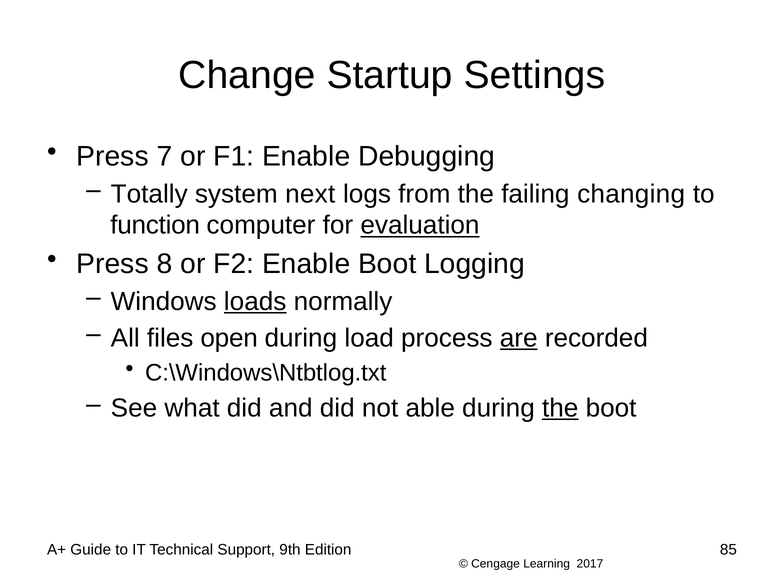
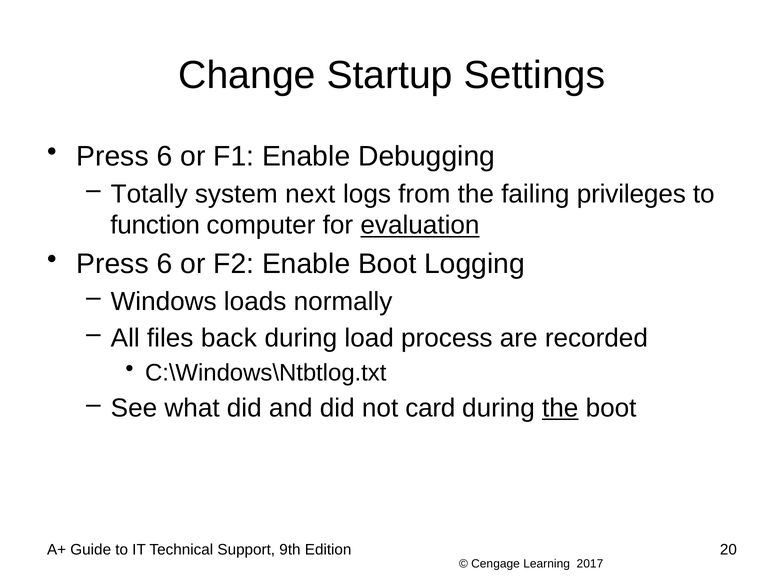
7 at (164, 156): 7 -> 6
changing: changing -> privileges
8 at (164, 264): 8 -> 6
loads underline: present -> none
open: open -> back
are underline: present -> none
able: able -> card
85: 85 -> 20
